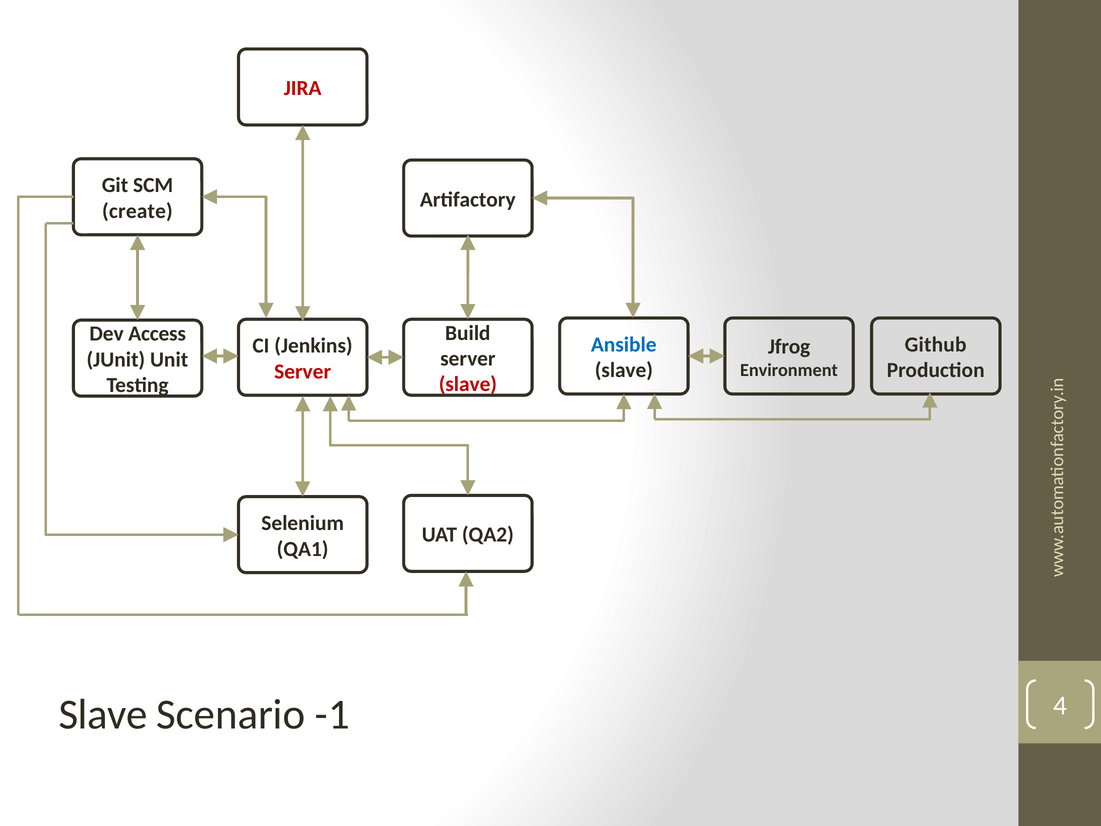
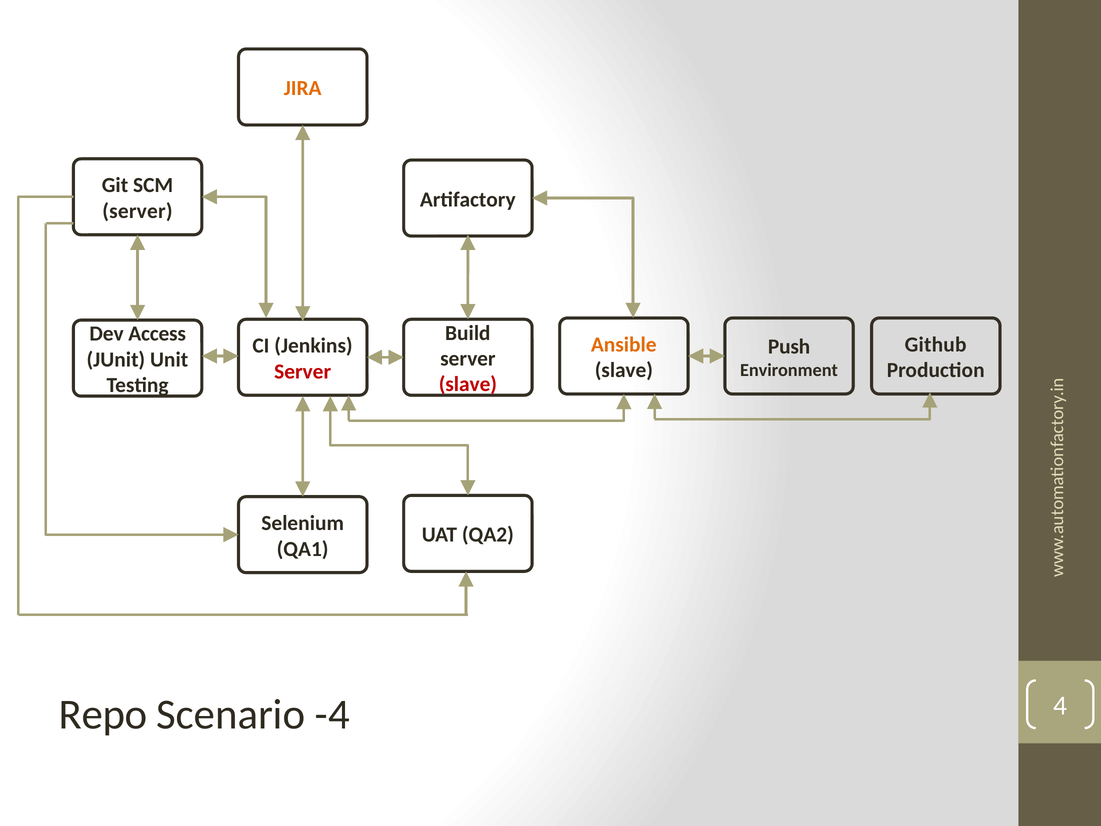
JIRA colour: red -> orange
create at (137, 211): create -> server
Ansible colour: blue -> orange
Jfrog: Jfrog -> Push
Slave at (103, 714): Slave -> Repo
-1: -1 -> -4
